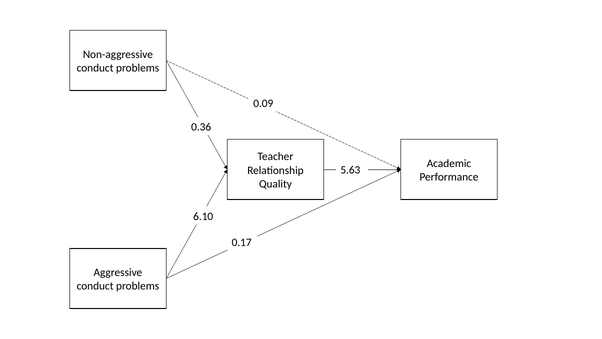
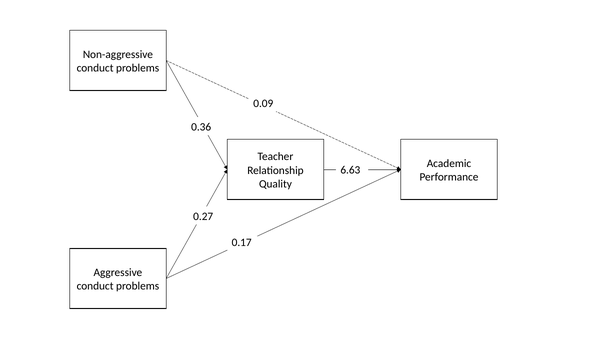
5.63: 5.63 -> 6.63
6.10: 6.10 -> 0.27
